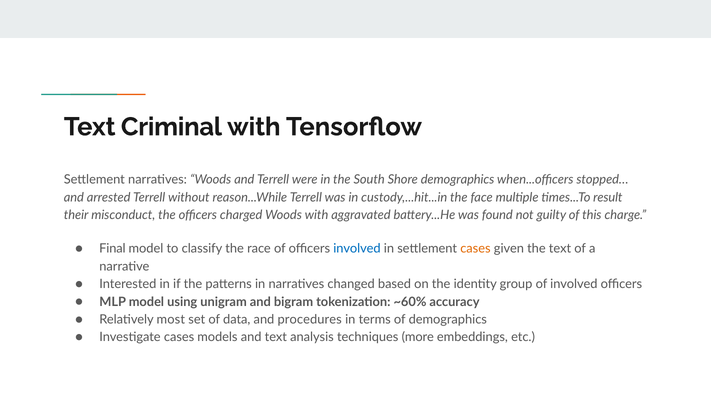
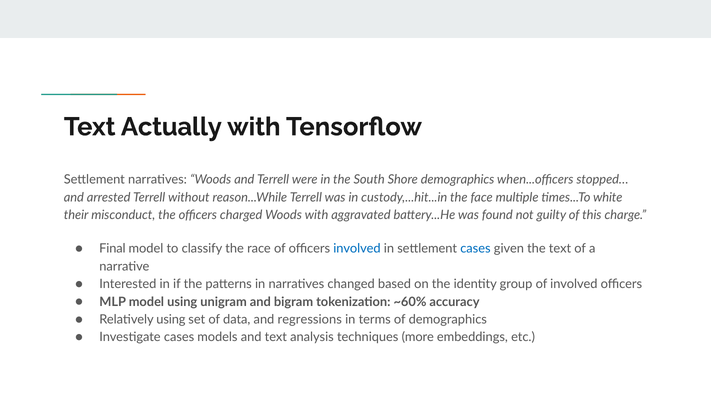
Criminal: Criminal -> Actually
result: result -> white
cases at (475, 249) colour: orange -> blue
most: most -> using
procedures: procedures -> regressions
